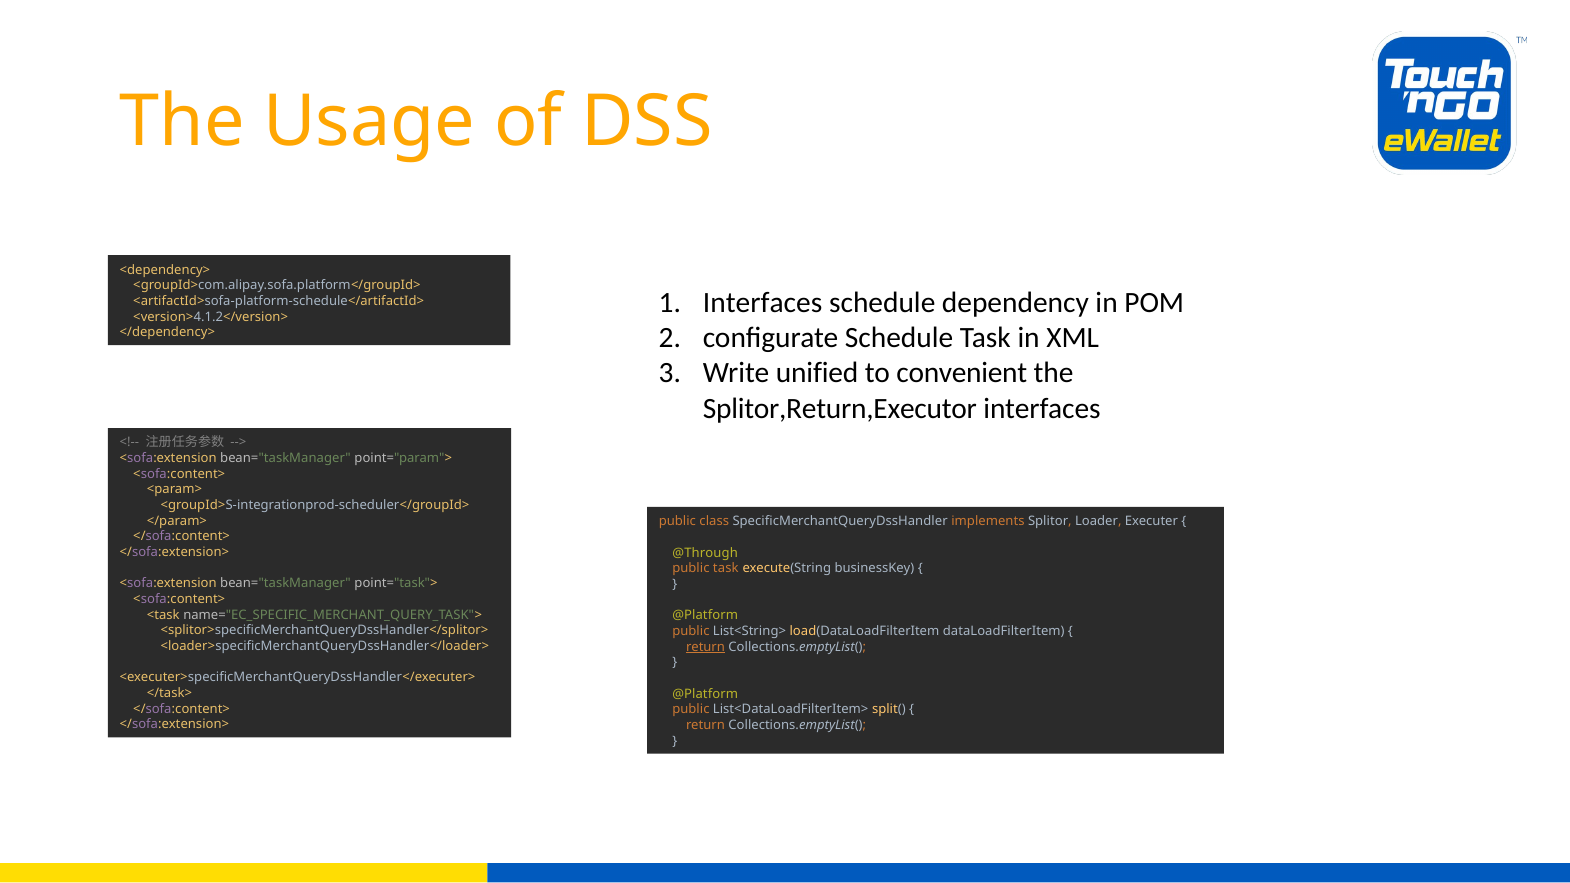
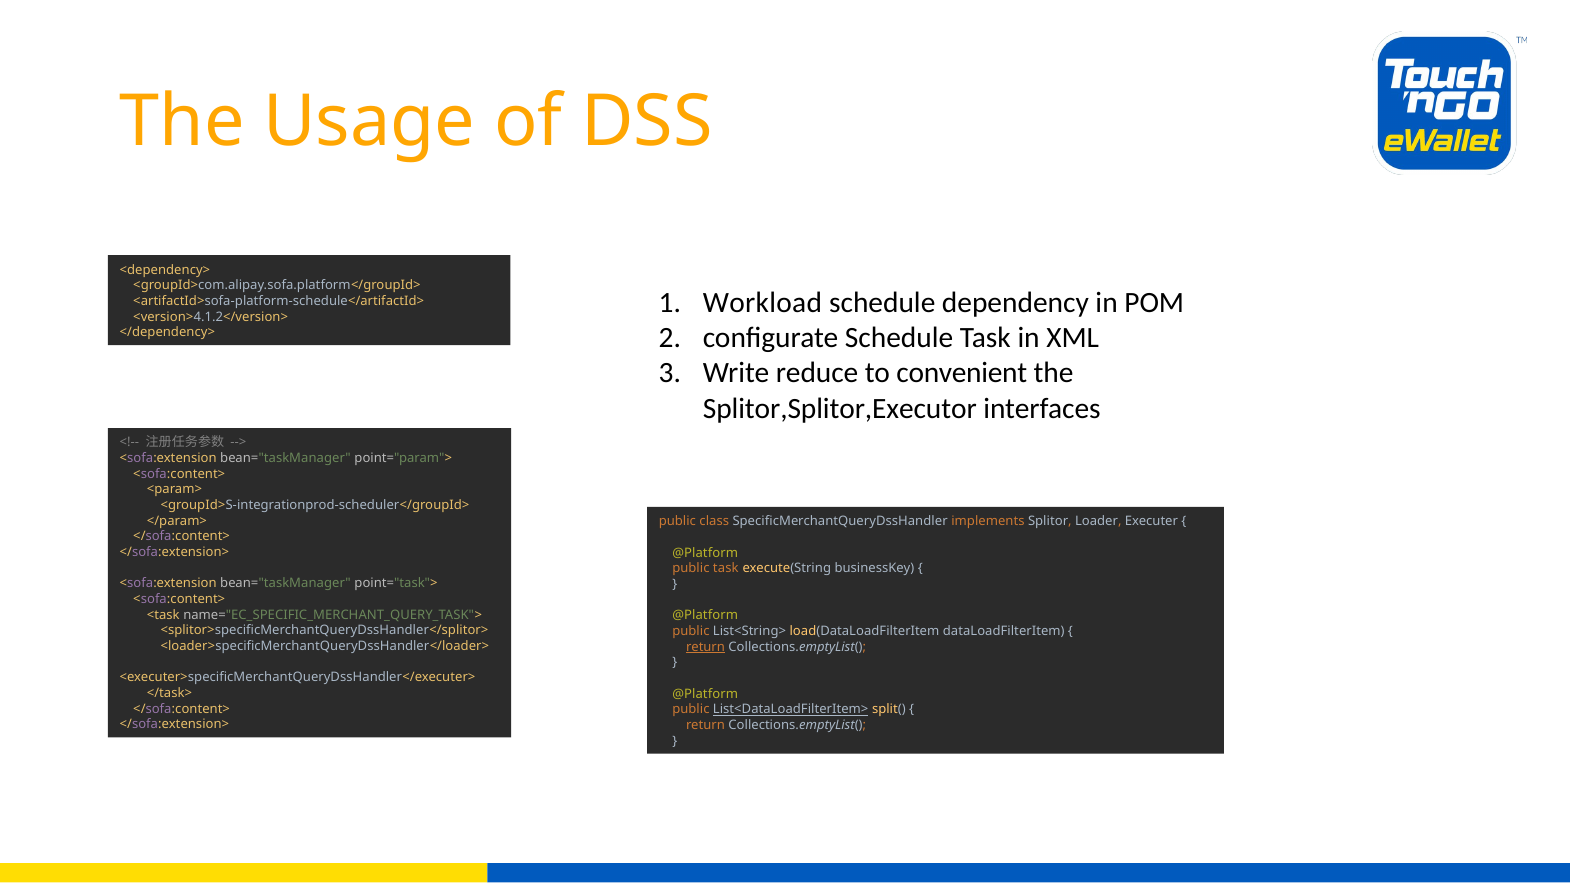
Interfaces at (763, 302): Interfaces -> Workload
unified: unified -> reduce
Splitor,Return,Executor: Splitor,Return,Executor -> Splitor,Splitor,Executor
@Through at (705, 553): @Through -> @Platform
List<DataLoadFilterItem> underline: none -> present
